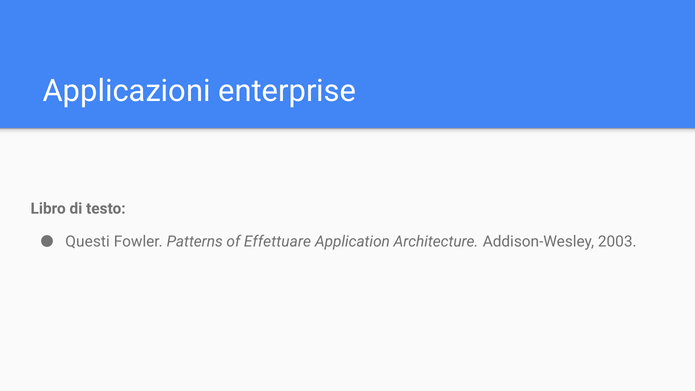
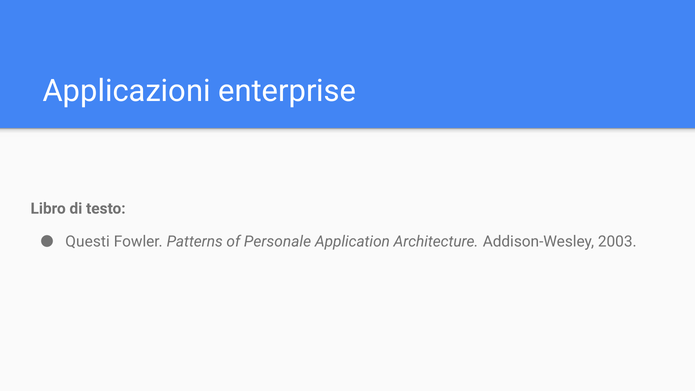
Effettuare: Effettuare -> Personale
